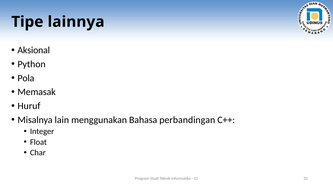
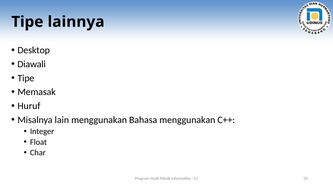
Aksional: Aksional -> Desktop
Python: Python -> Diawali
Pola at (26, 78): Pola -> Tipe
Bahasa perbandingan: perbandingan -> menggunakan
